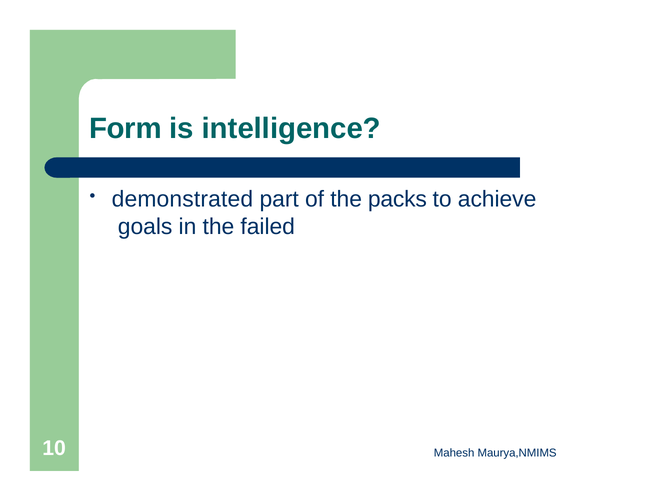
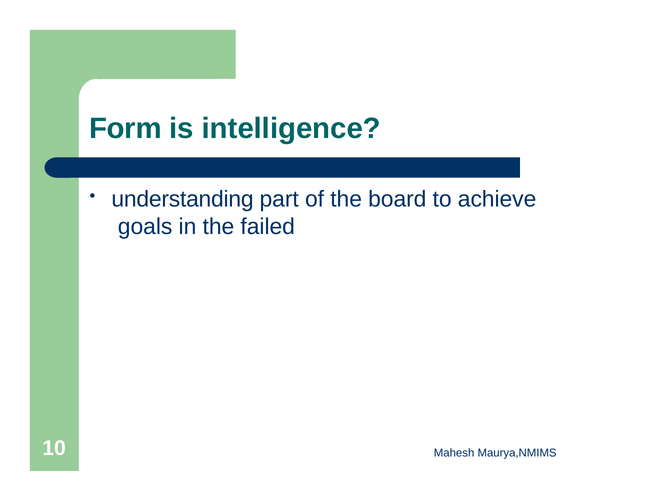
demonstrated: demonstrated -> understanding
packs: packs -> board
